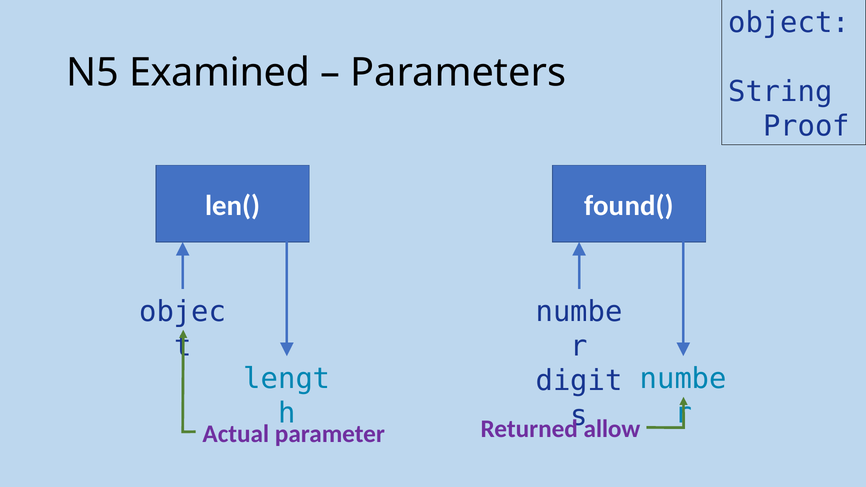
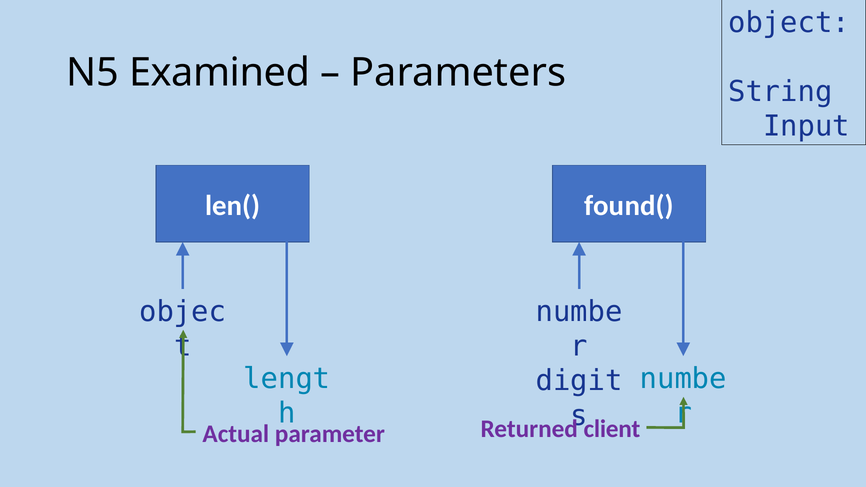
Proof: Proof -> Input
allow: allow -> client
